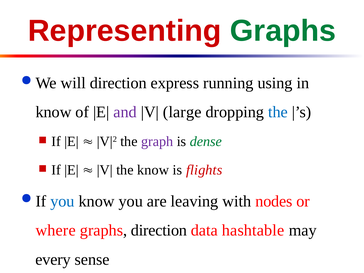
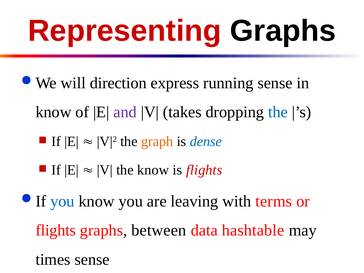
Graphs at (283, 31) colour: green -> black
running using: using -> sense
large: large -> takes
graph colour: purple -> orange
dense colour: green -> blue
nodes: nodes -> terms
where at (56, 230): where -> flights
graphs direction: direction -> between
every: every -> times
